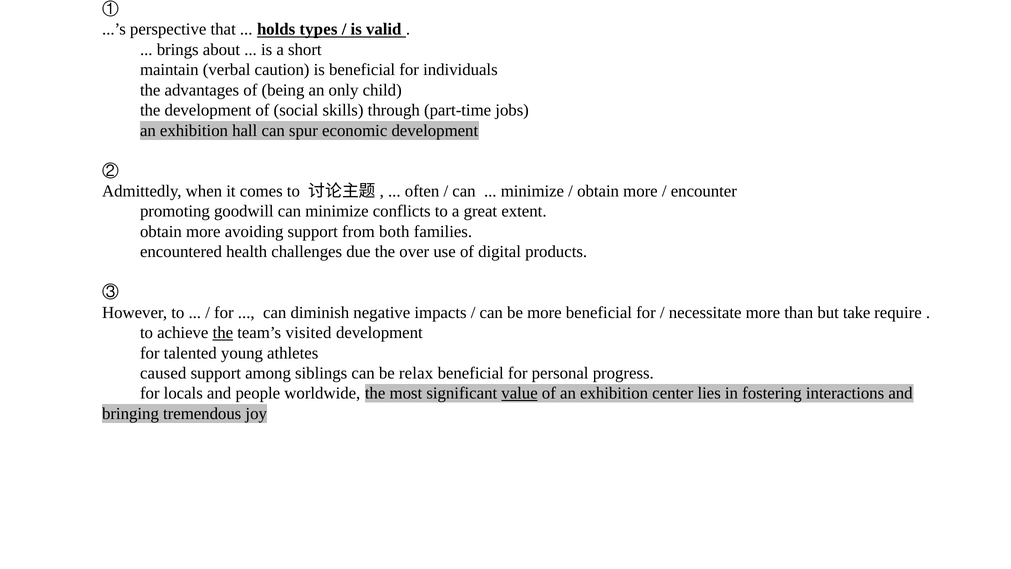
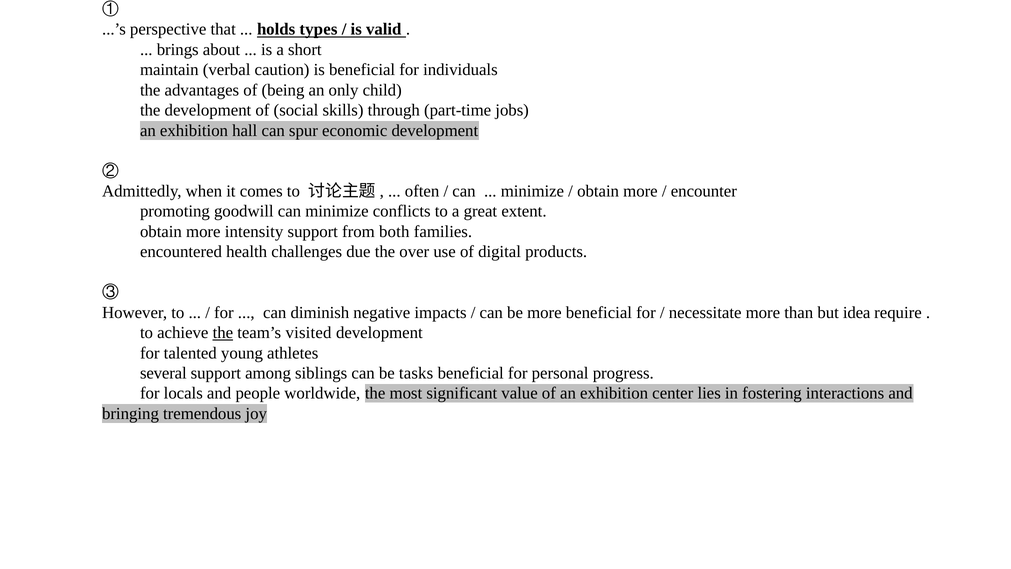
avoiding: avoiding -> intensity
take: take -> idea
caused: caused -> several
relax: relax -> tasks
value underline: present -> none
